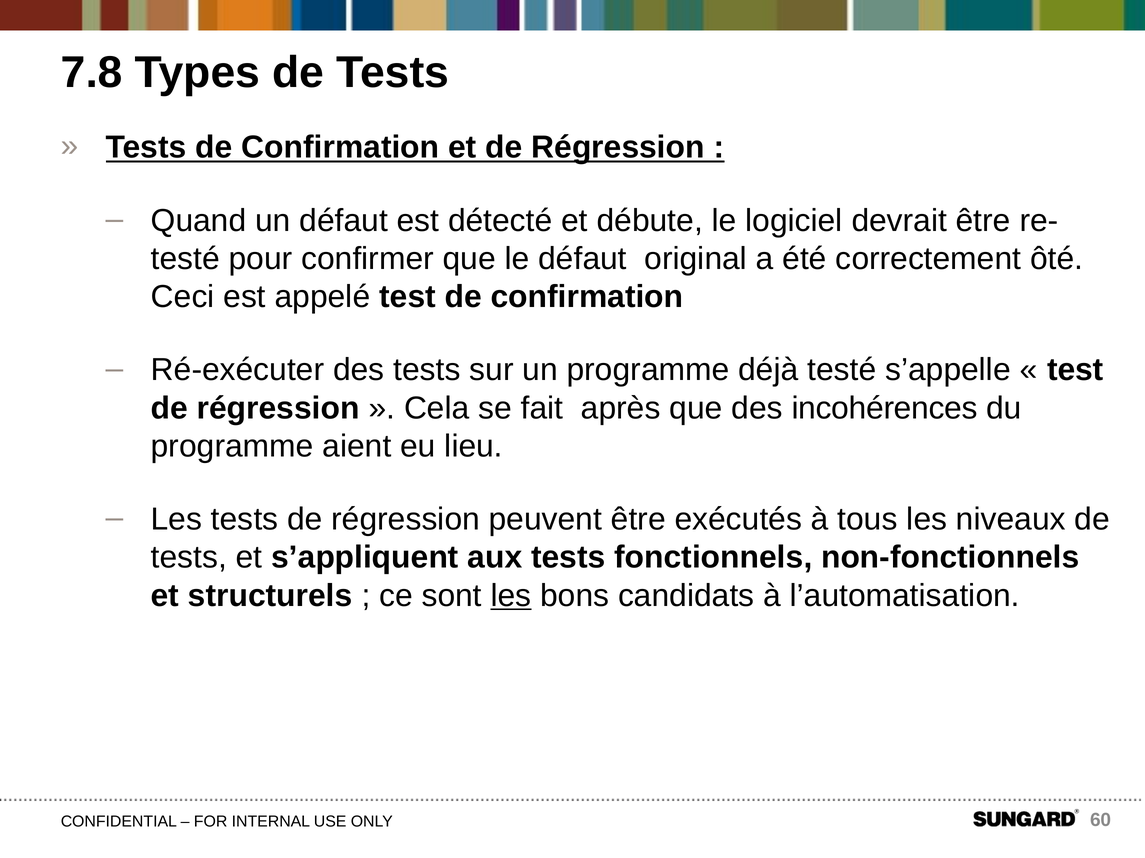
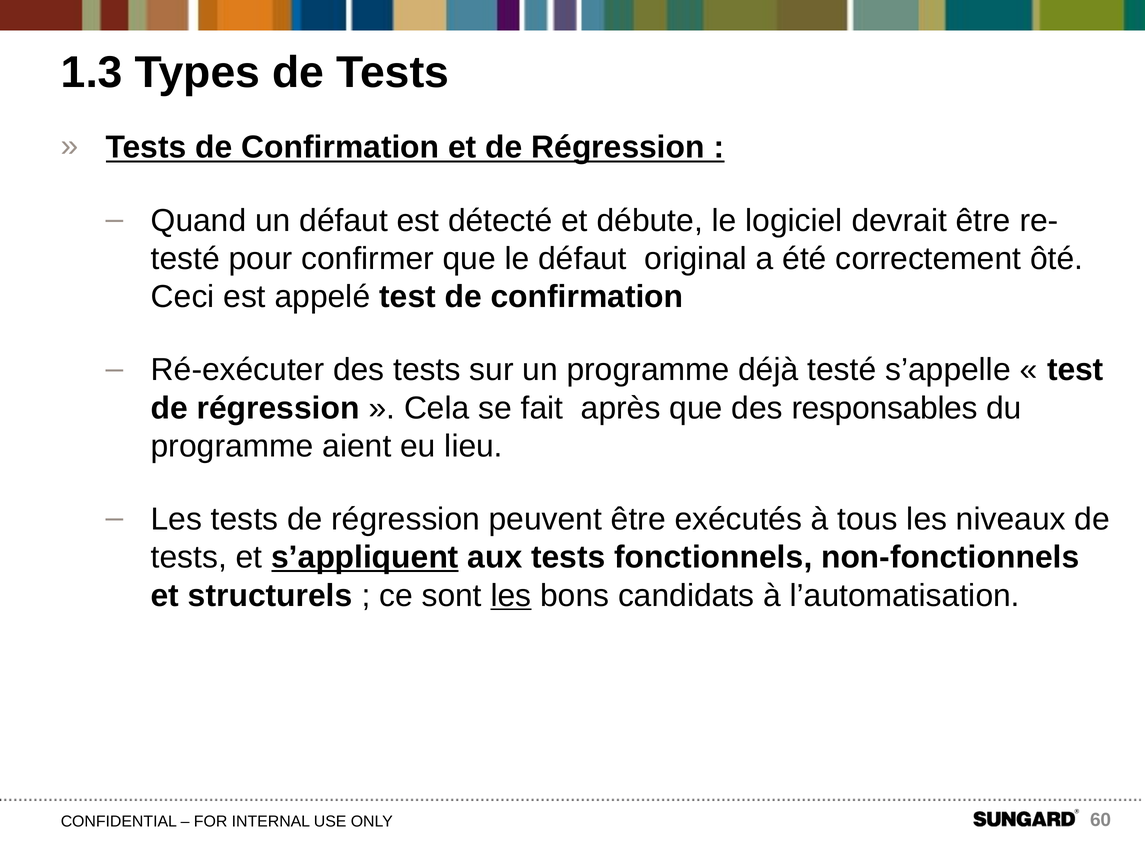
7.8: 7.8 -> 1.3
incohérences: incohérences -> responsables
s’appliquent underline: none -> present
